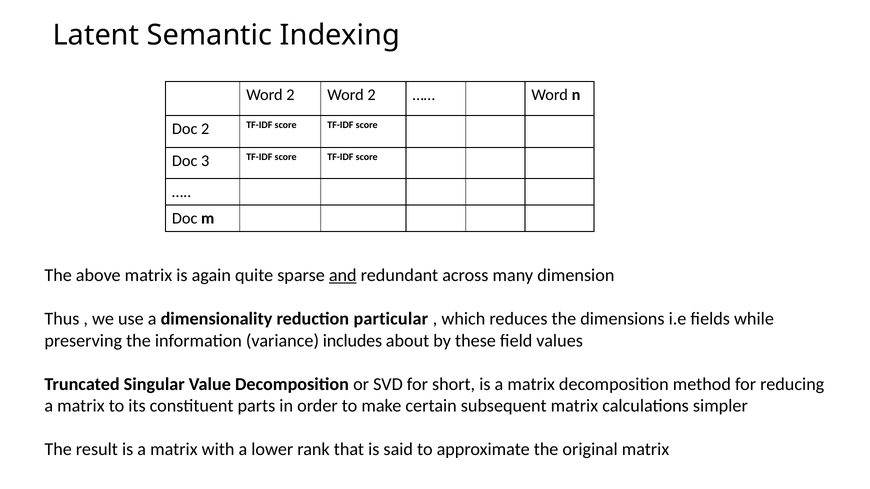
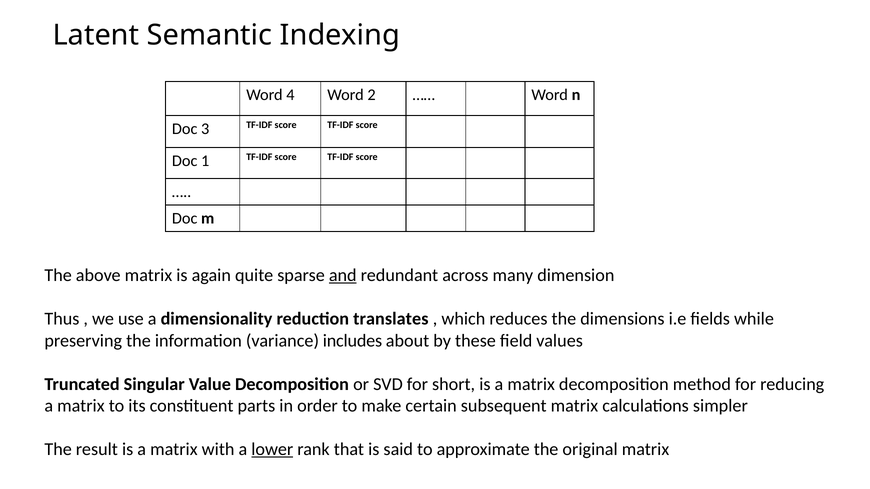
2 at (291, 95): 2 -> 4
Doc 2: 2 -> 3
3: 3 -> 1
particular: particular -> translates
lower underline: none -> present
